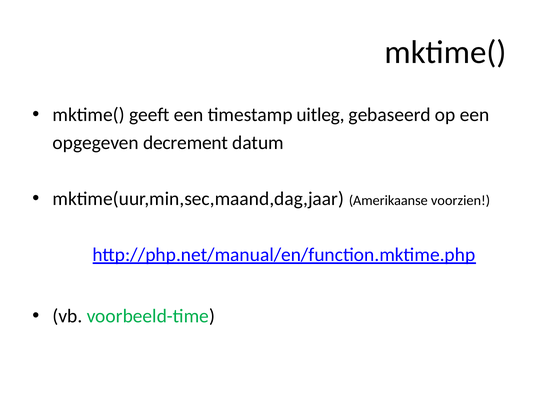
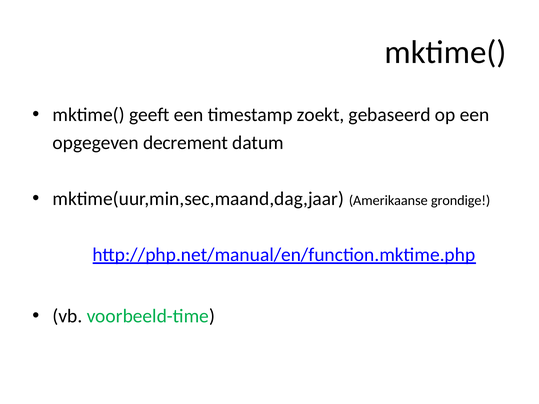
uitleg: uitleg -> zoekt
voorzien: voorzien -> grondige
